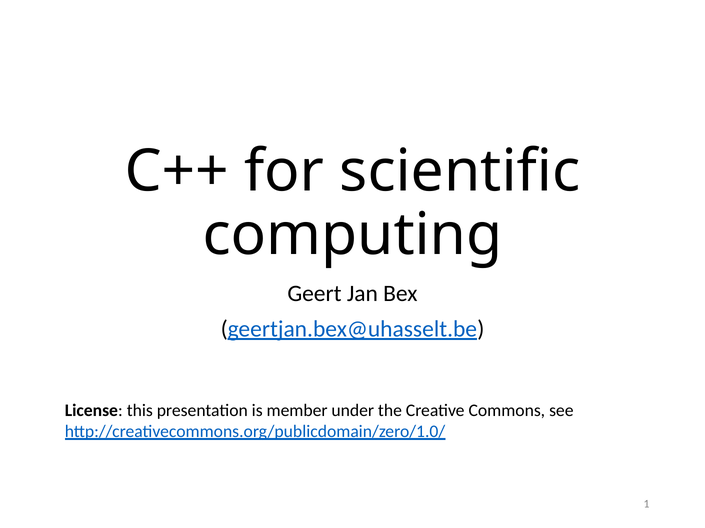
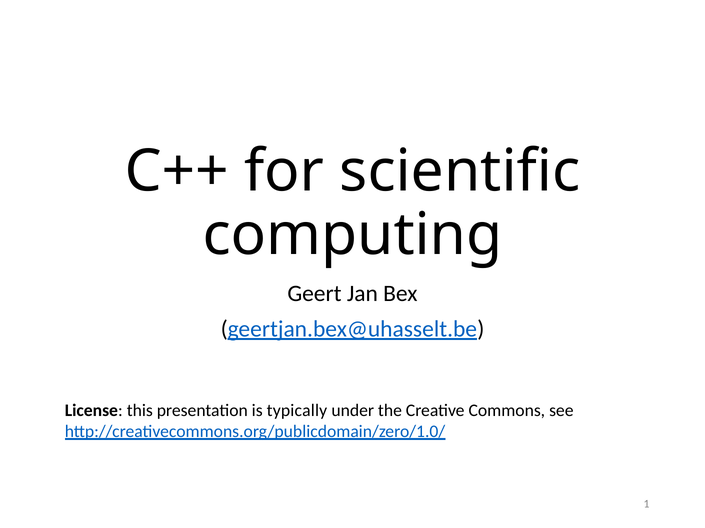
member: member -> typically
